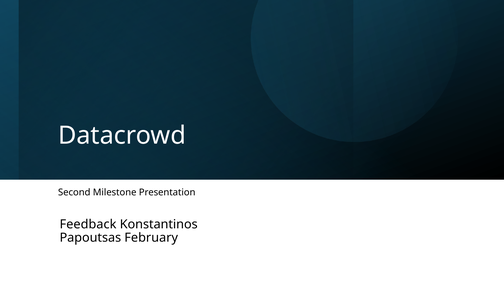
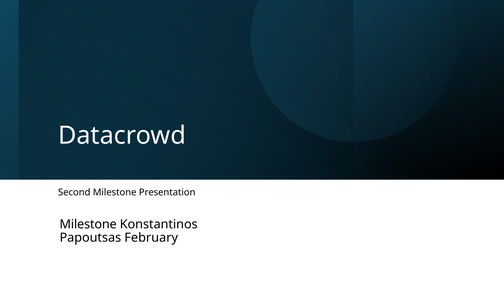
Feedback at (88, 225): Feedback -> Milestone
